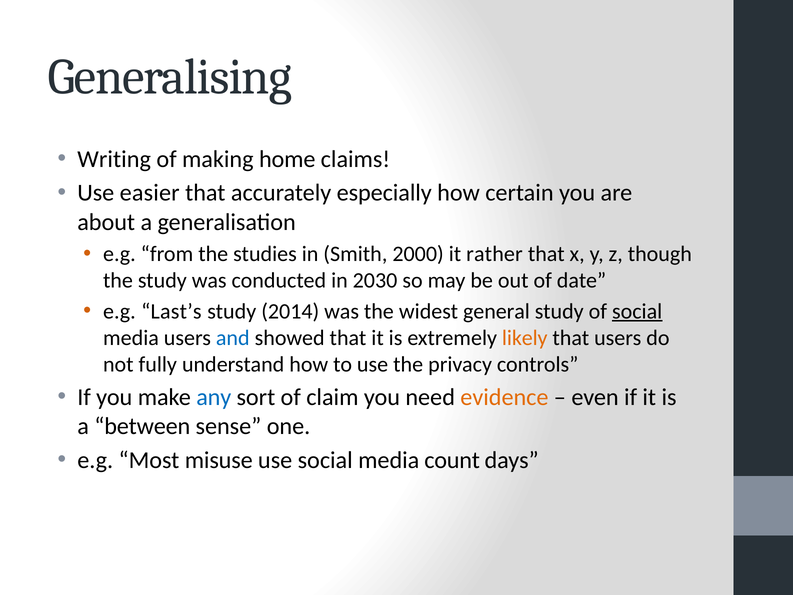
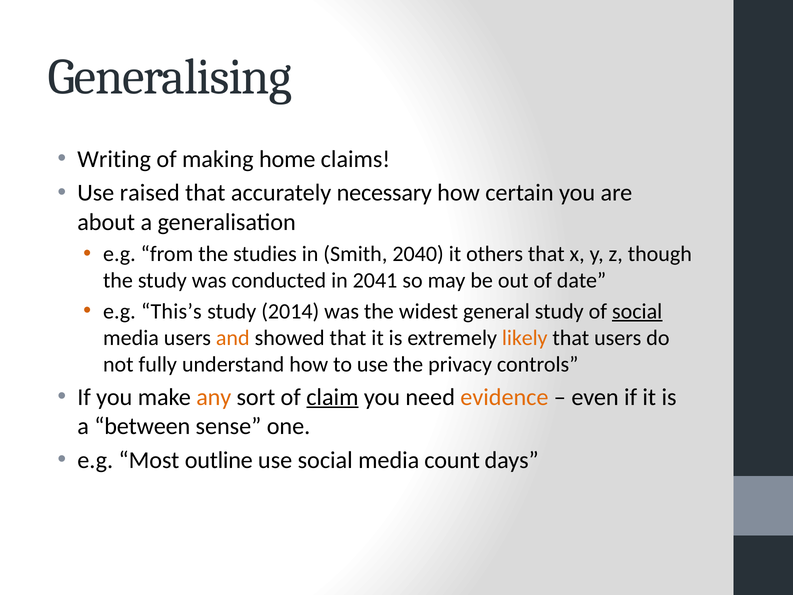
easier: easier -> raised
especially: especially -> necessary
2000: 2000 -> 2040
rather: rather -> others
2030: 2030 -> 2041
Last’s: Last’s -> This’s
and colour: blue -> orange
any colour: blue -> orange
claim underline: none -> present
misuse: misuse -> outline
